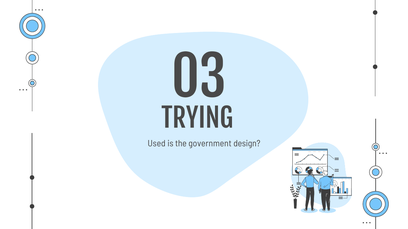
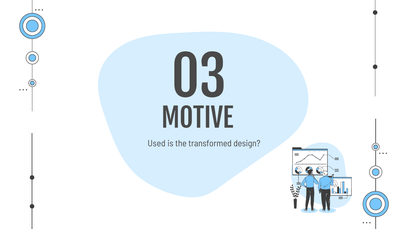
TRYING: TRYING -> MOTIVE
government: government -> transformed
